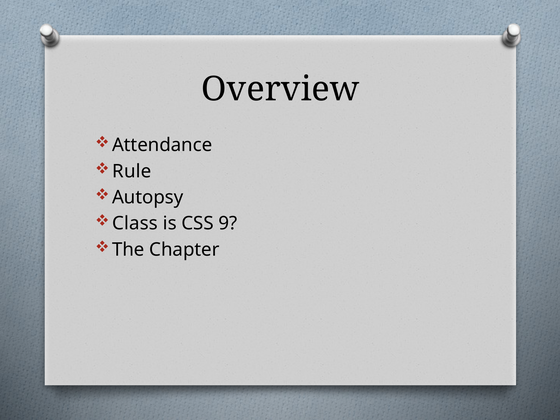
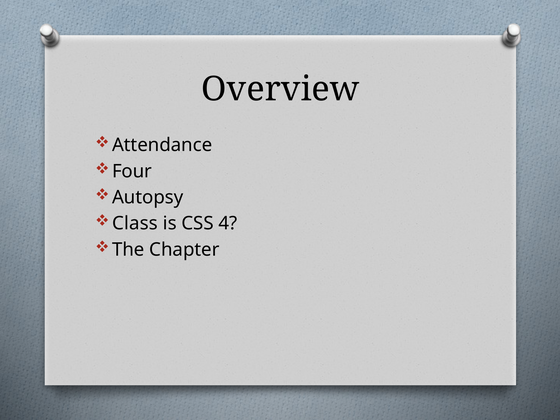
Rule: Rule -> Four
9: 9 -> 4
